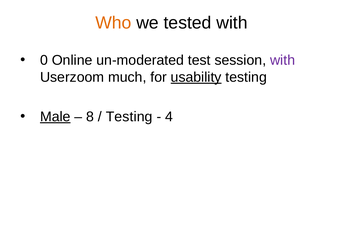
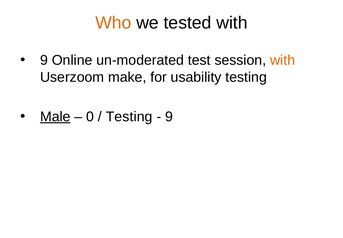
0 at (44, 60): 0 -> 9
with at (283, 60) colour: purple -> orange
much: much -> make
usability underline: present -> none
8: 8 -> 0
4 at (169, 116): 4 -> 9
